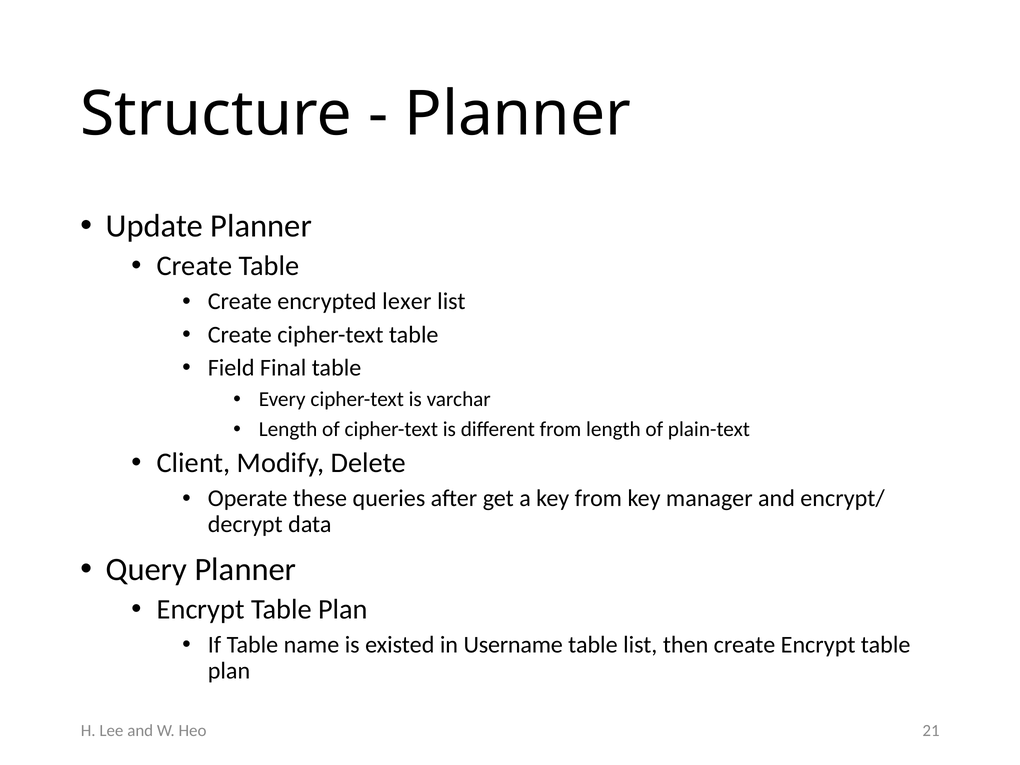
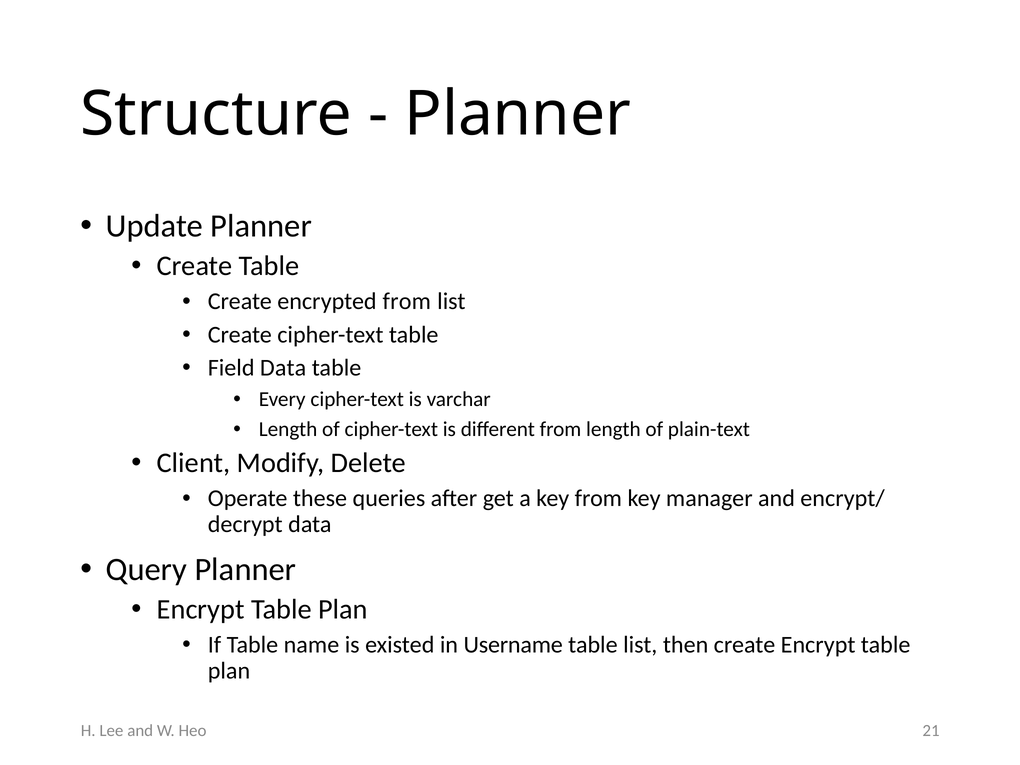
encrypted lexer: lexer -> from
Field Final: Final -> Data
